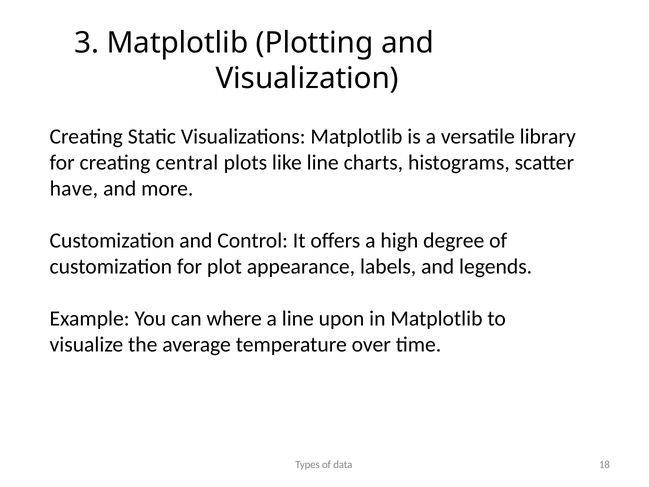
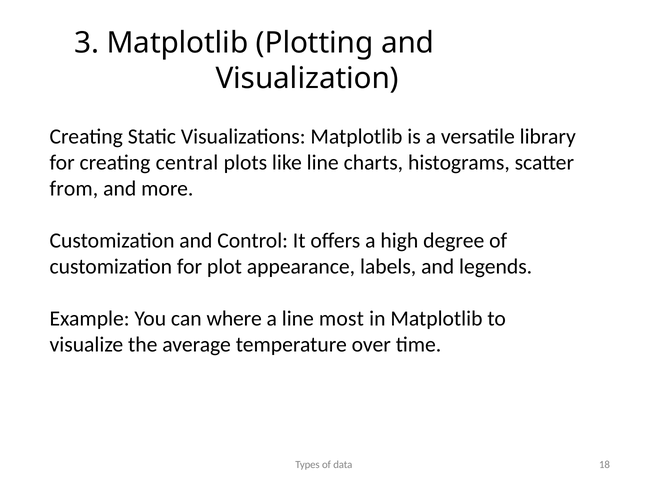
have: have -> from
upon: upon -> most
